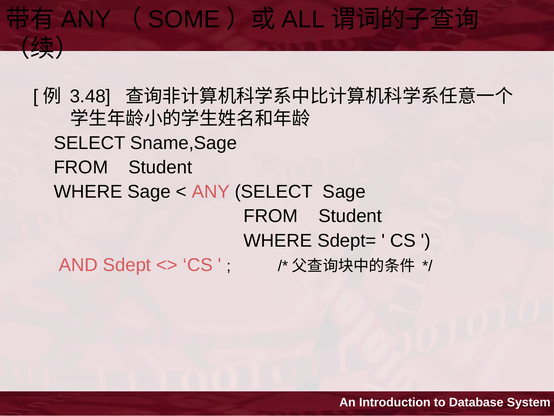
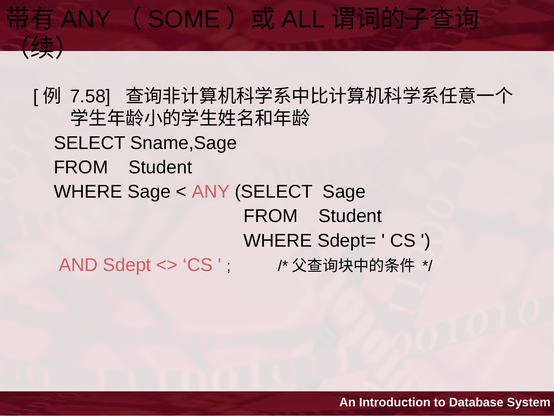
3.48: 3.48 -> 7.58
